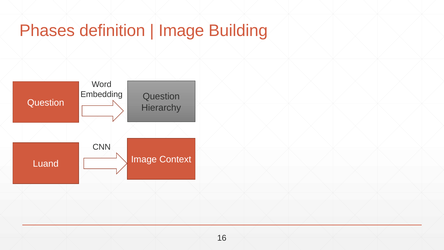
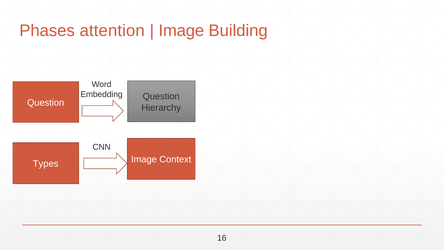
definition: definition -> attention
Luand: Luand -> Types
